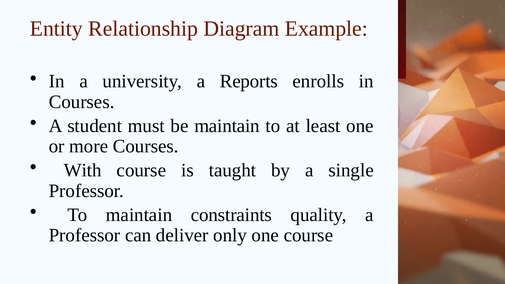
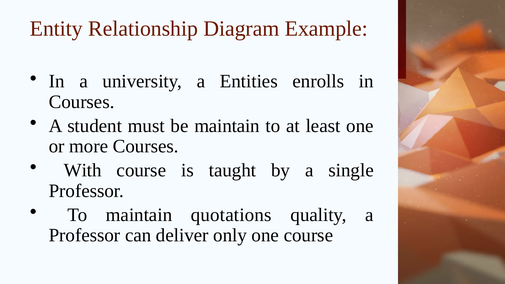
Reports: Reports -> Entities
constraints: constraints -> quotations
